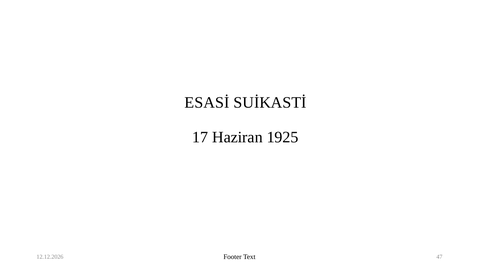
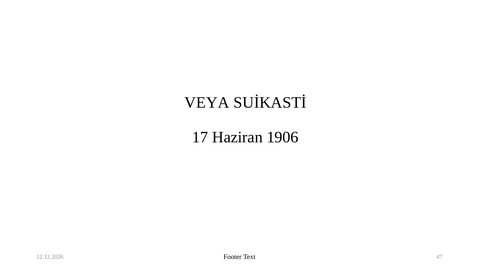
ESASİ: ESASİ -> VEYA
1925: 1925 -> 1906
